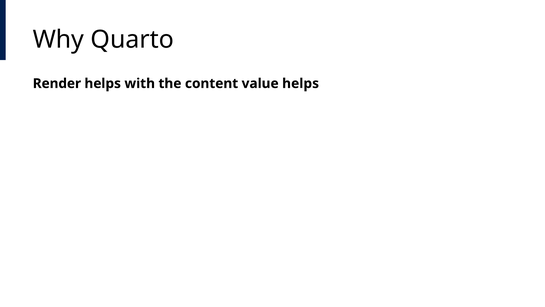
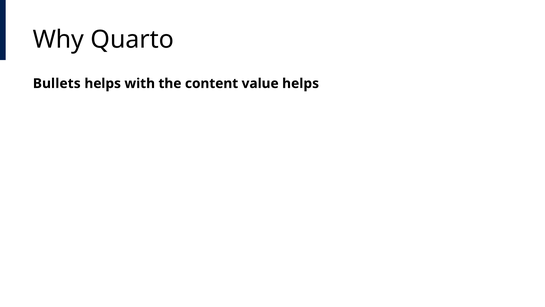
Render: Render -> Bullets
